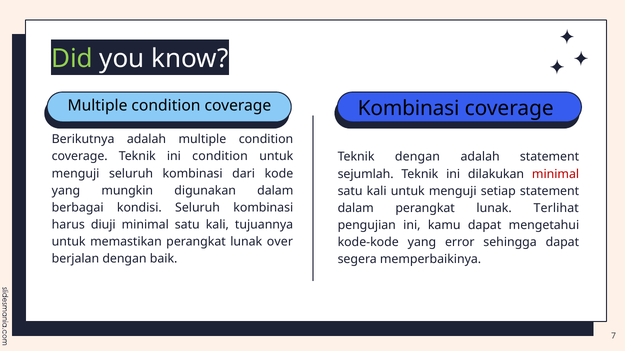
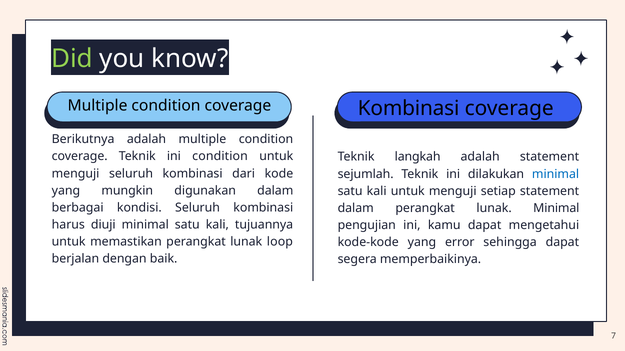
Teknik dengan: dengan -> langkah
minimal at (556, 174) colour: red -> blue
lunak Terlihat: Terlihat -> Minimal
over: over -> loop
